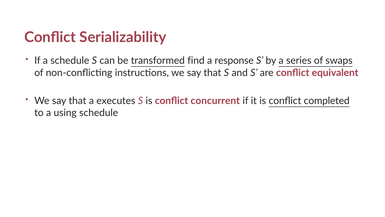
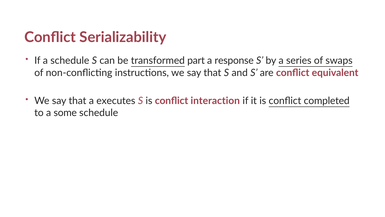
find: find -> part
concurrent: concurrent -> interaction
using: using -> some
